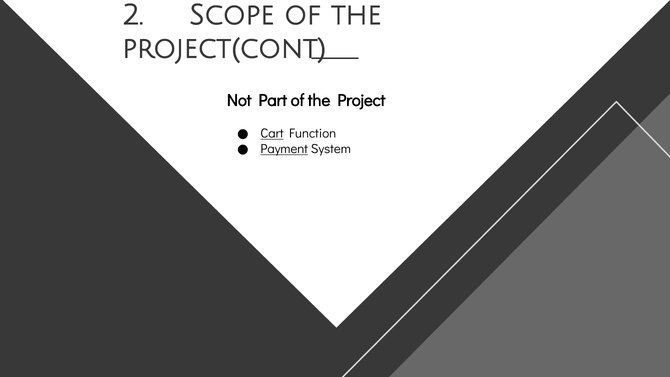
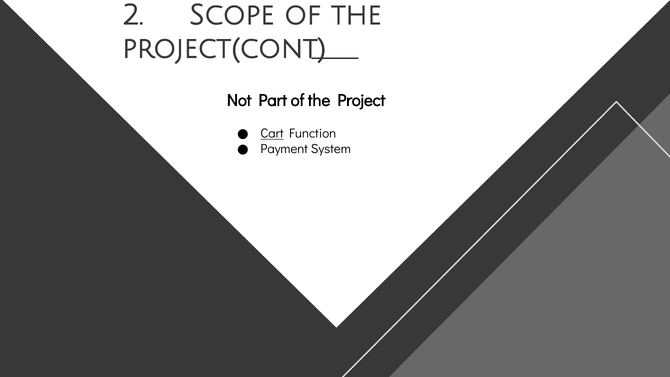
Payment underline: present -> none
